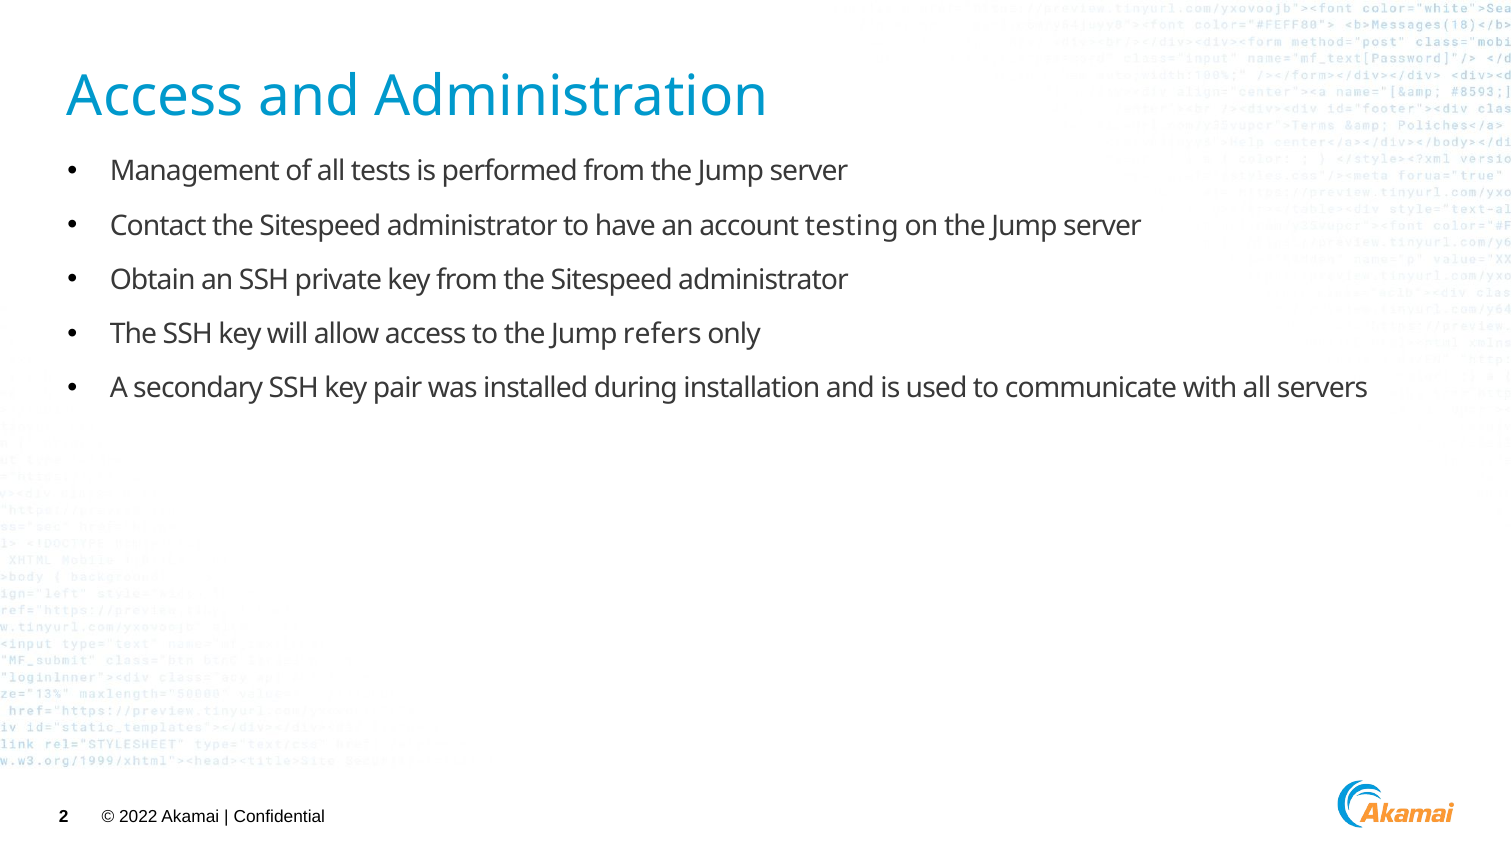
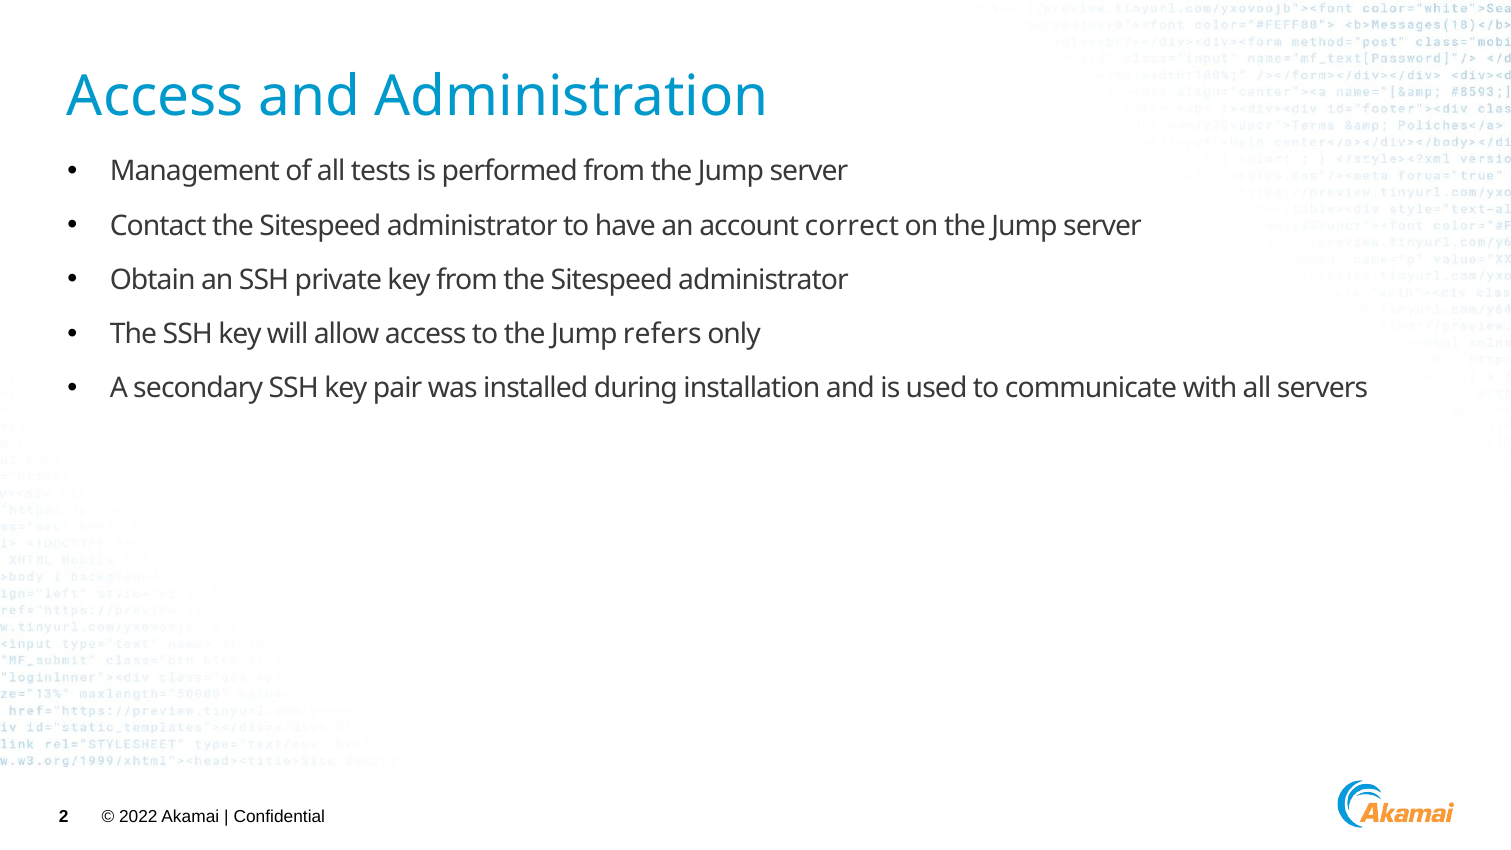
testing: testing -> correct
